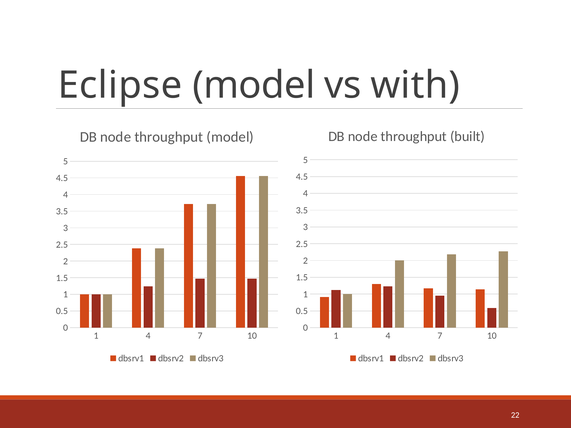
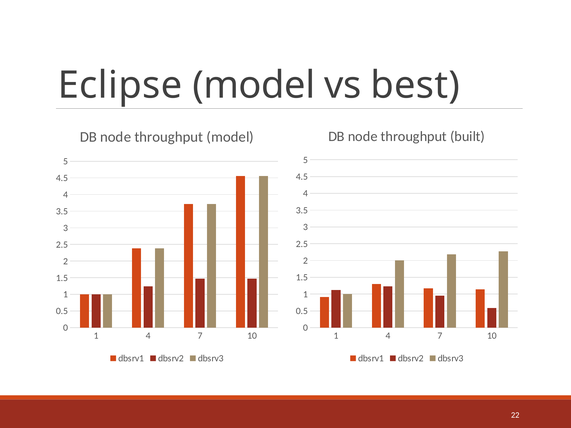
with: with -> best
